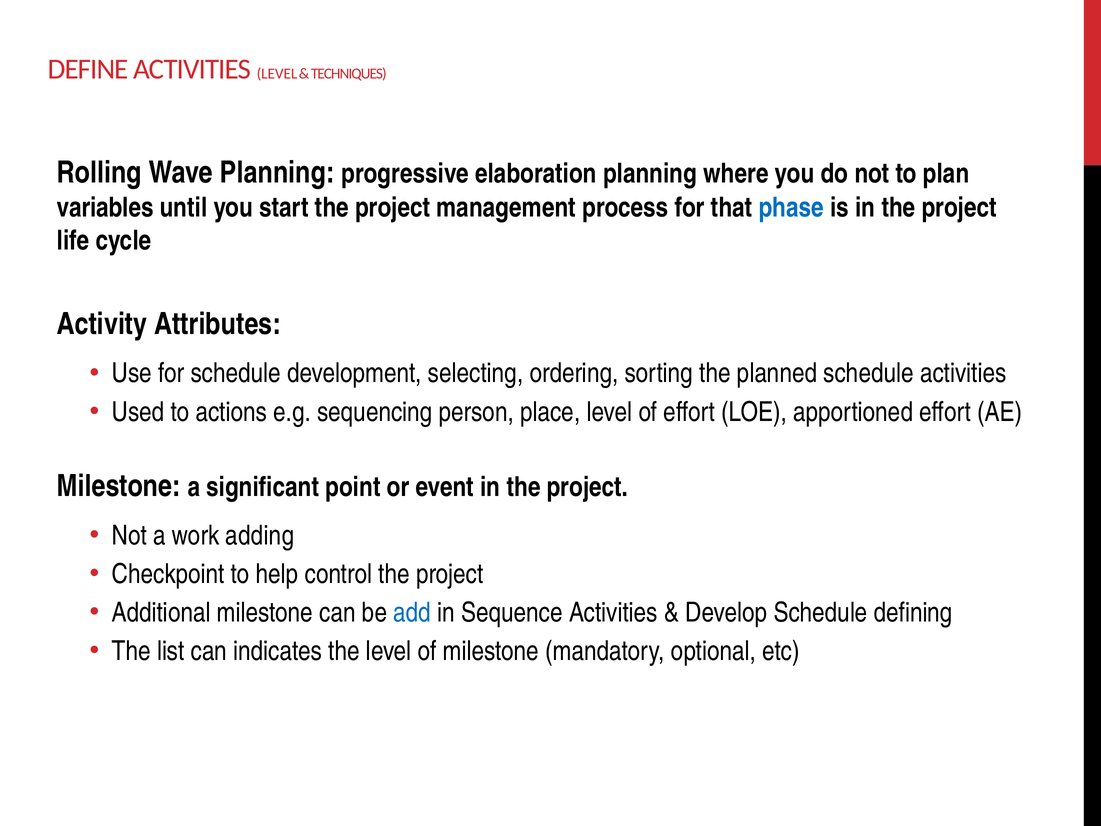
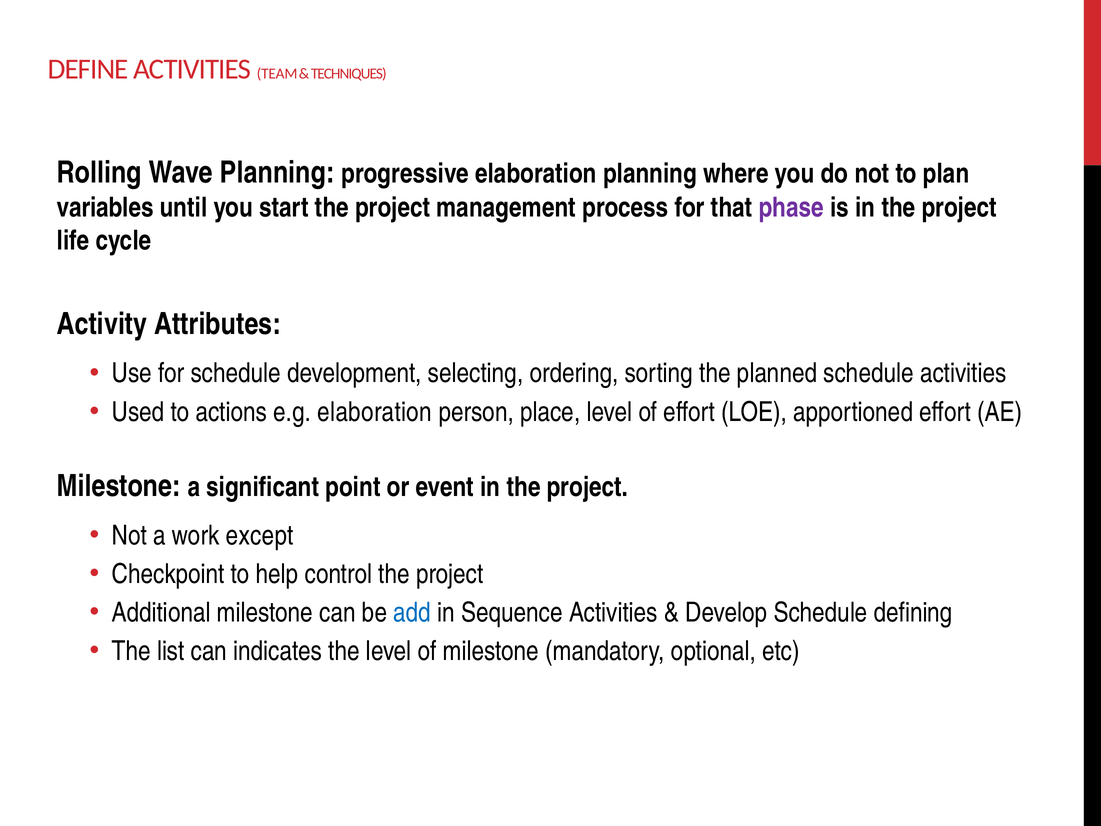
ACTIVITIES LEVEL: LEVEL -> TEAM
phase colour: blue -> purple
e.g sequencing: sequencing -> elaboration
adding: adding -> except
